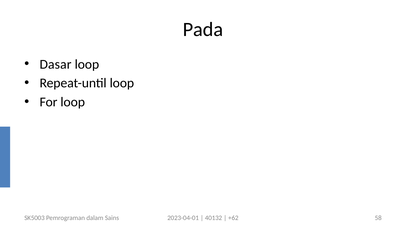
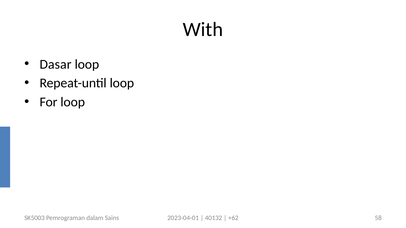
Pada: Pada -> With
